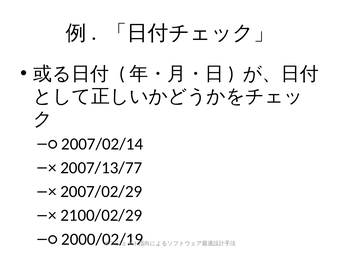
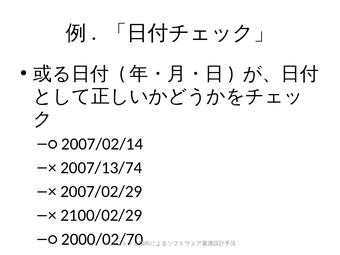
2007/13/77: 2007/13/77 -> 2007/13/74
2000/02/19: 2000/02/19 -> 2000/02/70
